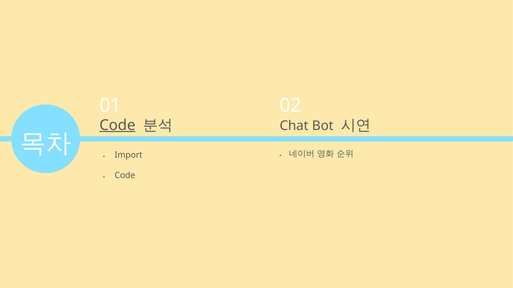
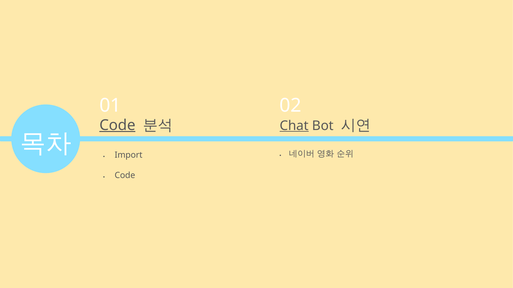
Chat underline: none -> present
